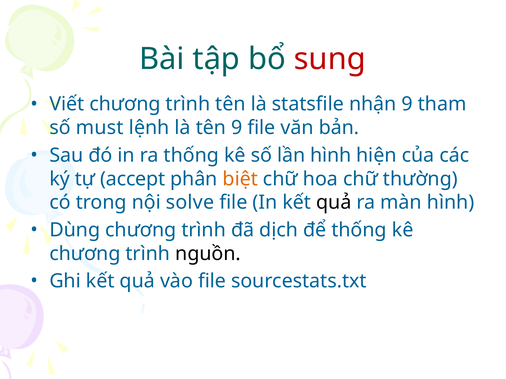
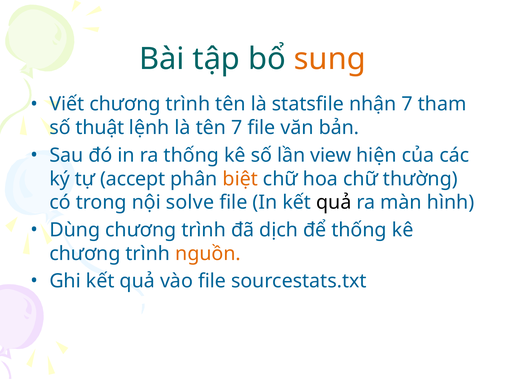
sung colour: red -> orange
nhận 9: 9 -> 7
must: must -> thuật
tên 9: 9 -> 7
lần hình: hình -> view
nguồn colour: black -> orange
